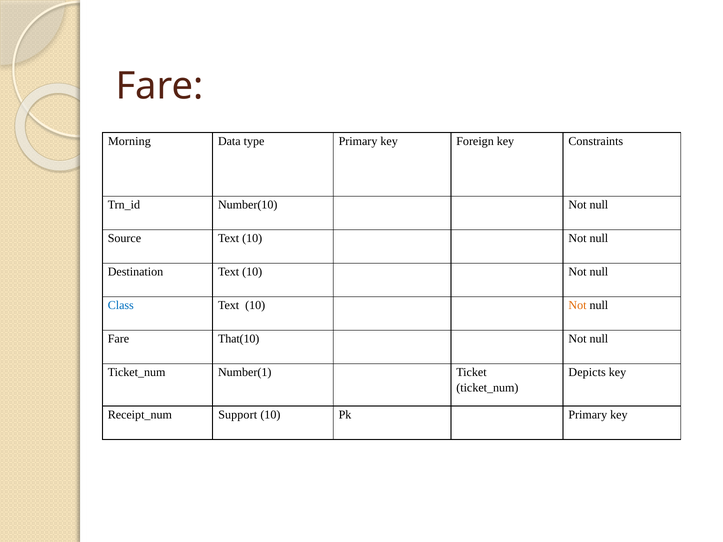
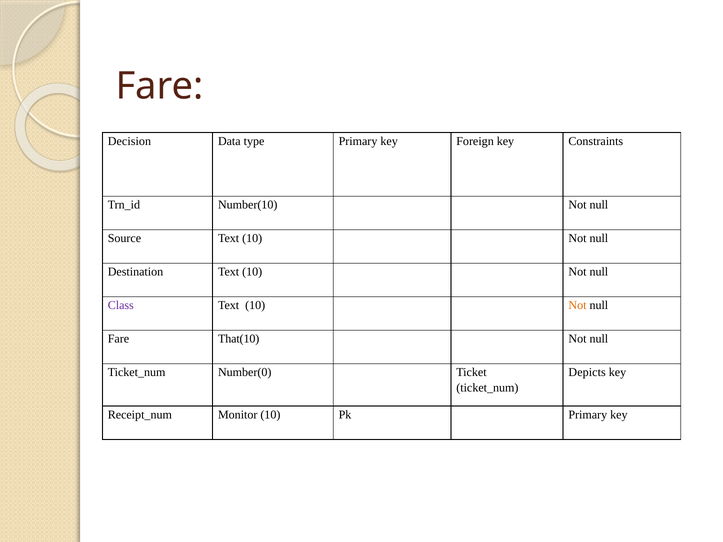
Morning: Morning -> Decision
Class colour: blue -> purple
Number(1: Number(1 -> Number(0
Support: Support -> Monitor
